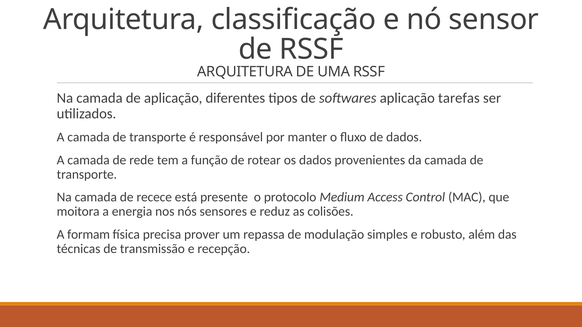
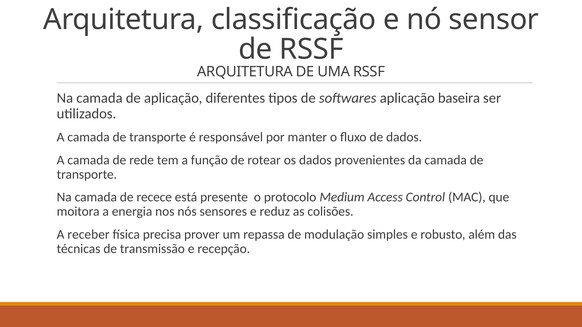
tarefas: tarefas -> baseira
formam: formam -> receber
